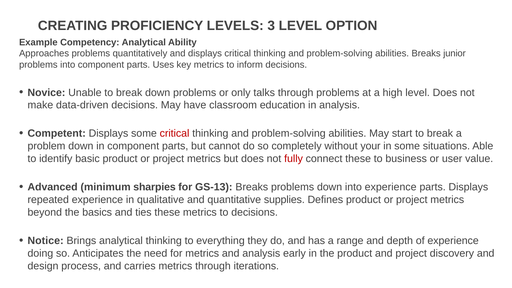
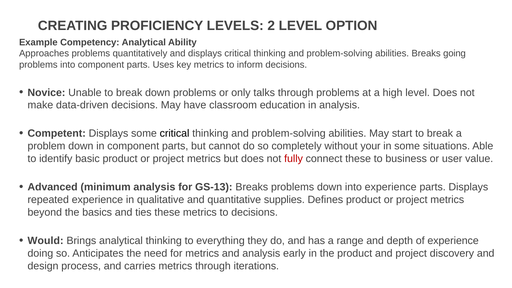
3: 3 -> 2
junior: junior -> going
critical at (175, 133) colour: red -> black
minimum sharpies: sharpies -> analysis
Notice: Notice -> Would
